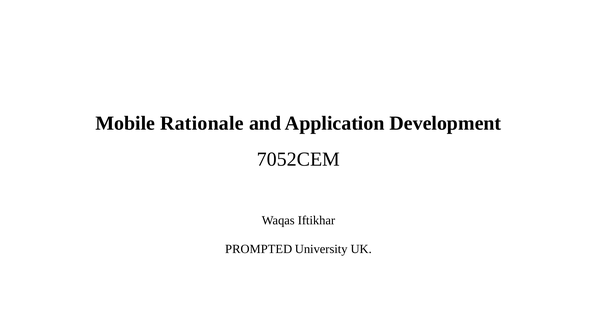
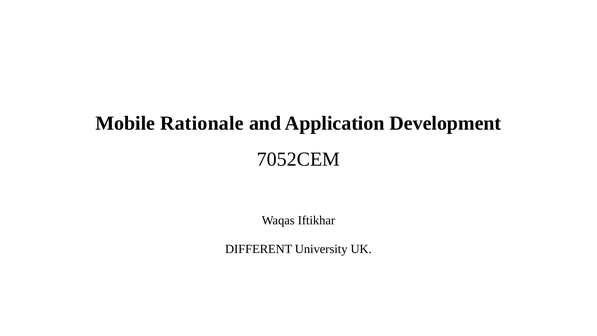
PROMPTED: PROMPTED -> DIFFERENT
